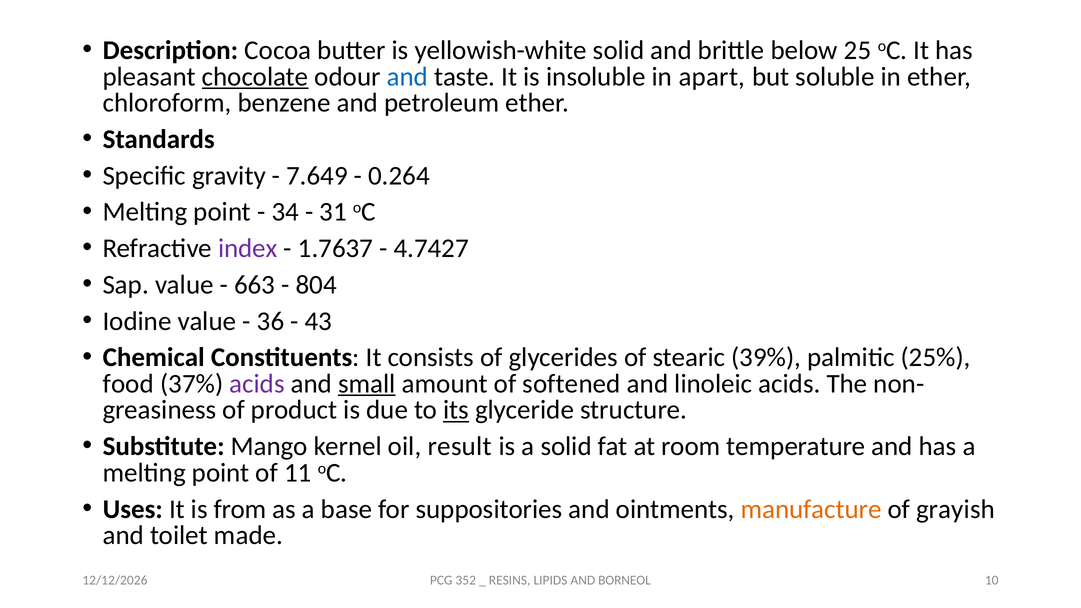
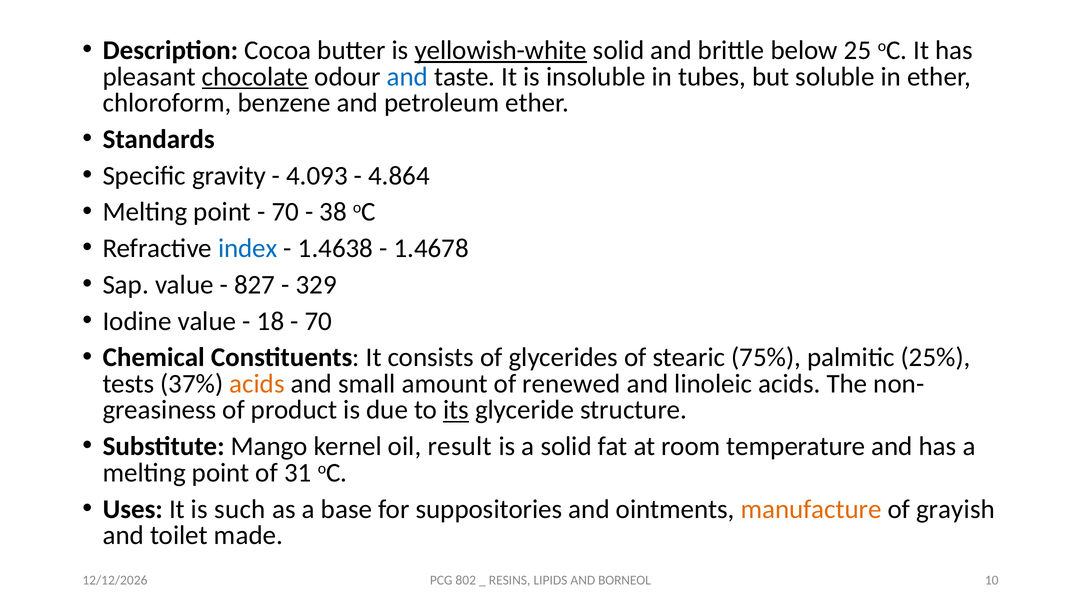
yellowish-white underline: none -> present
apart: apart -> tubes
7.649: 7.649 -> 4.093
0.264: 0.264 -> 4.864
34 at (285, 212): 34 -> 70
31: 31 -> 38
index colour: purple -> blue
1.7637: 1.7637 -> 1.4638
4.7427: 4.7427 -> 1.4678
663: 663 -> 827
804: 804 -> 329
36: 36 -> 18
43 at (318, 321): 43 -> 70
39%: 39% -> 75%
food: food -> tests
acids at (257, 384) colour: purple -> orange
small underline: present -> none
softened: softened -> renewed
11: 11 -> 31
from: from -> such
352: 352 -> 802
